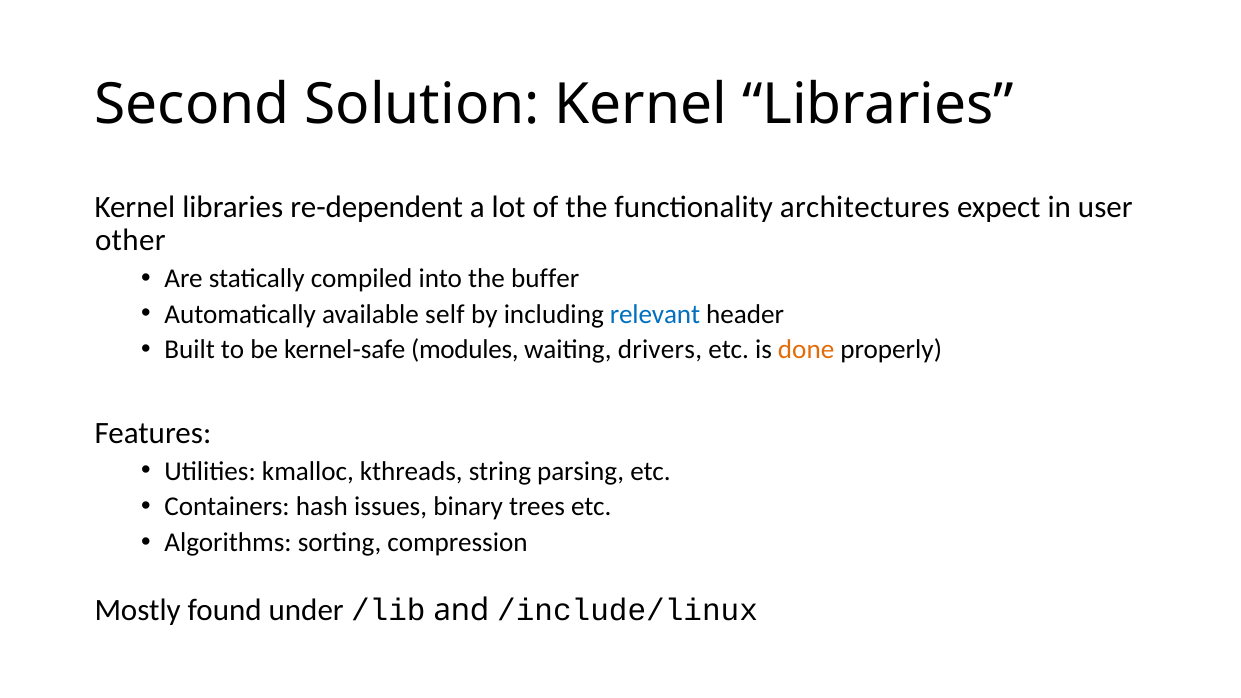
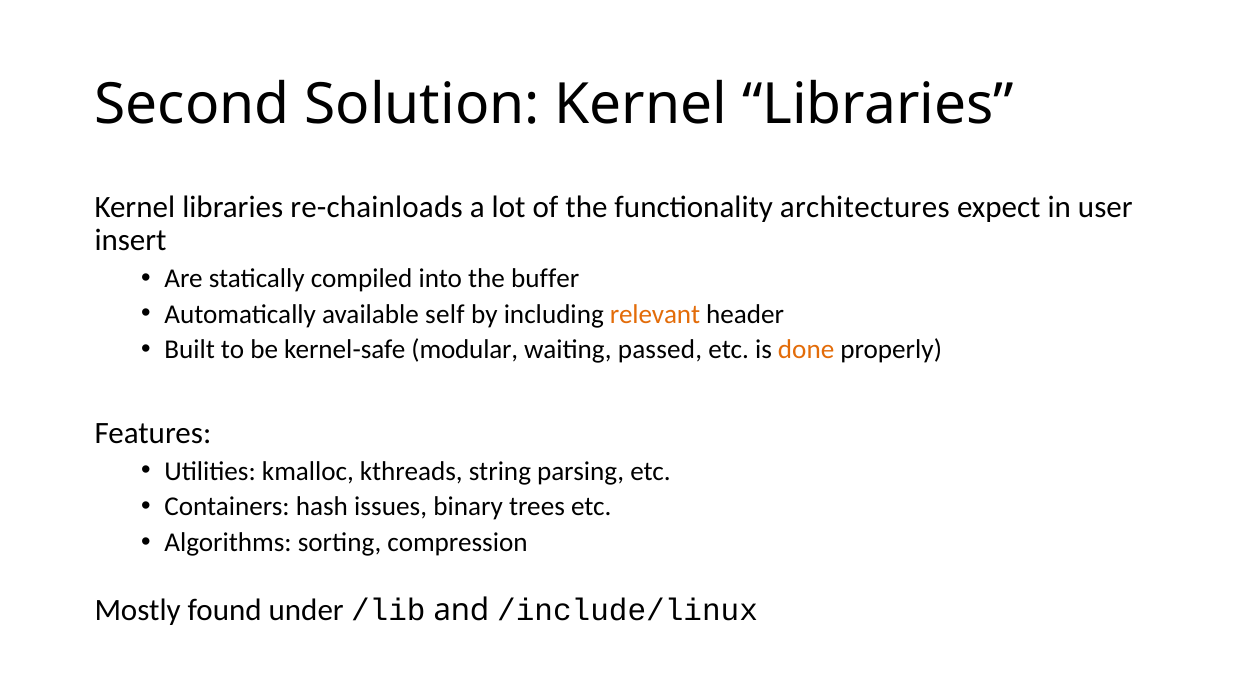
re-dependent: re-dependent -> re-chainloads
other: other -> insert
relevant colour: blue -> orange
modules: modules -> modular
drivers: drivers -> passed
